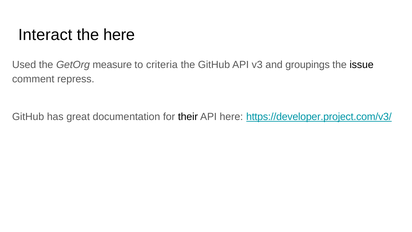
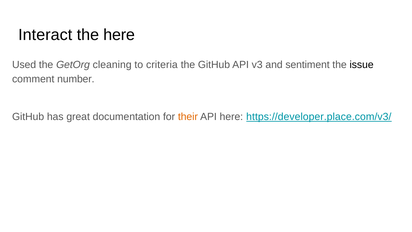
measure: measure -> cleaning
groupings: groupings -> sentiment
repress: repress -> number
their colour: black -> orange
https://developer.project.com/v3/: https://developer.project.com/v3/ -> https://developer.place.com/v3/
